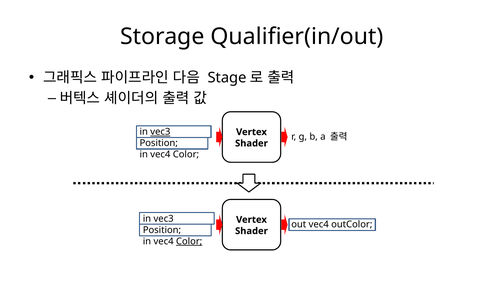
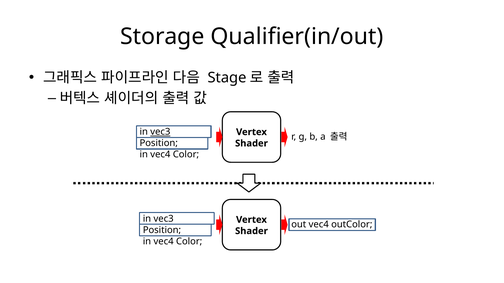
Color at (189, 242) underline: present -> none
